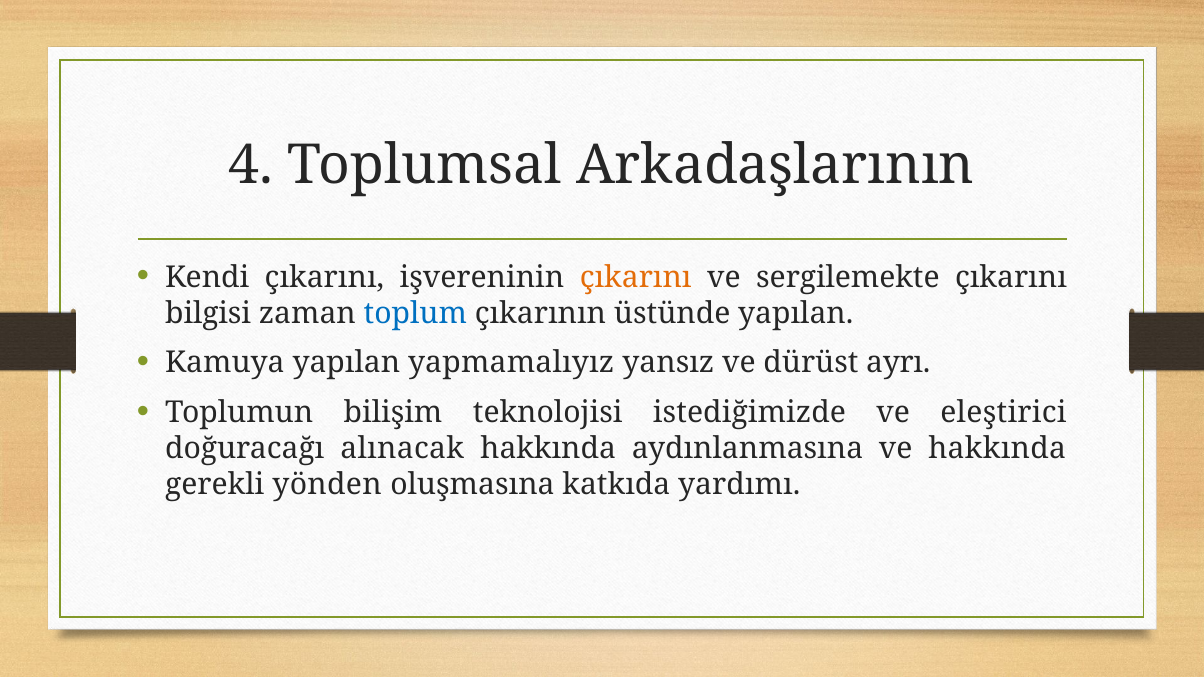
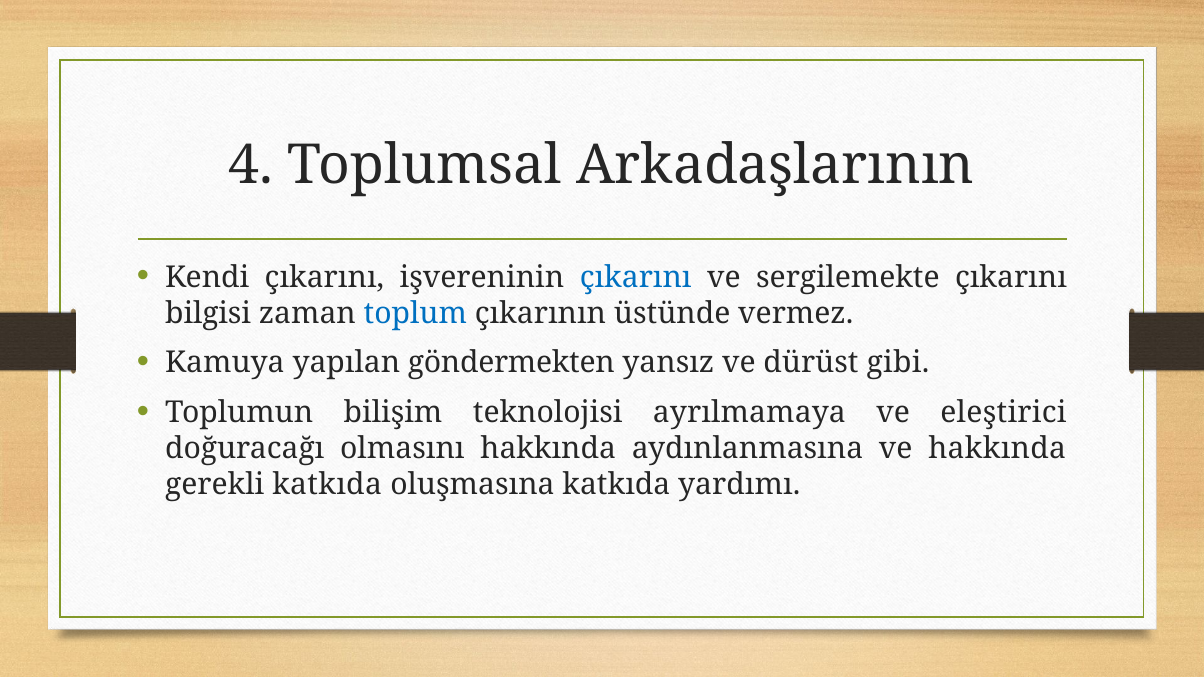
çıkarını at (636, 277) colour: orange -> blue
üstünde yapılan: yapılan -> vermez
yapmamalıyız: yapmamalıyız -> göndermekten
ayrı: ayrı -> gibi
istediğimizde: istediğimizde -> ayrılmamaya
alınacak: alınacak -> olmasını
gerekli yönden: yönden -> katkıda
